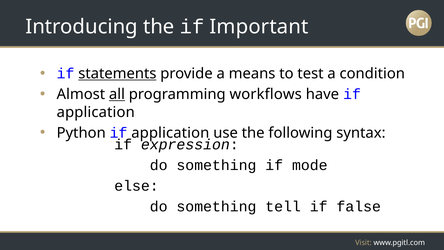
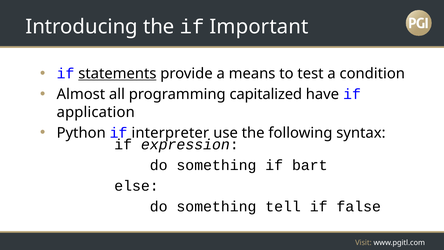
all underline: present -> none
workflows: workflows -> capitalized
Python if application: application -> interpreter
mode: mode -> bart
